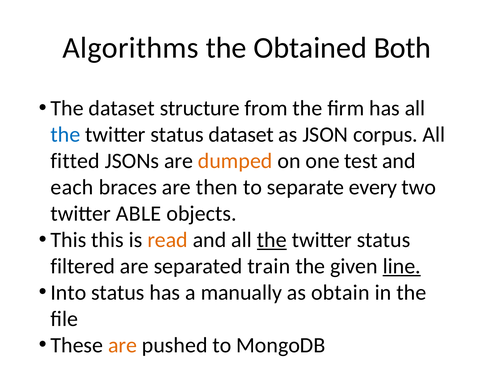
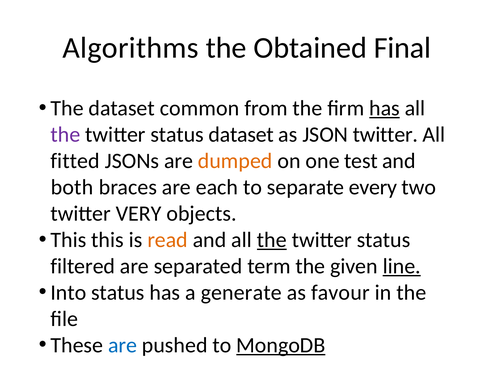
Both: Both -> Final
structure: structure -> common
has at (384, 108) underline: none -> present
the at (65, 135) colour: blue -> purple
JSON corpus: corpus -> twitter
each: each -> both
then: then -> each
ABLE: ABLE -> VERY
train: train -> term
manually: manually -> generate
obtain: obtain -> favour
are at (123, 346) colour: orange -> blue
MongoDB underline: none -> present
